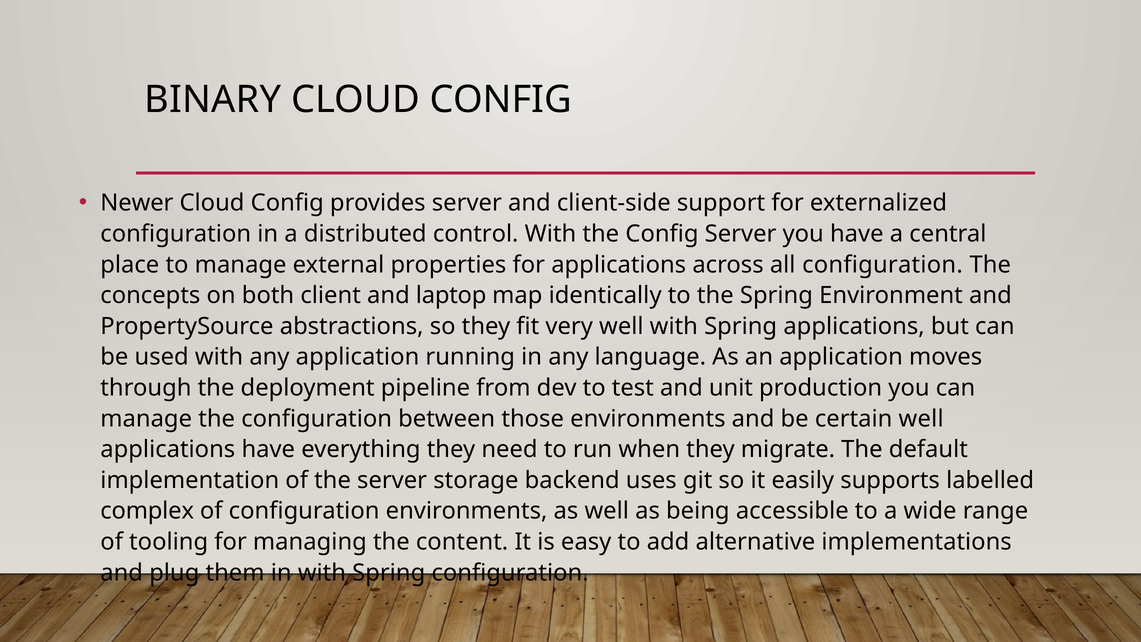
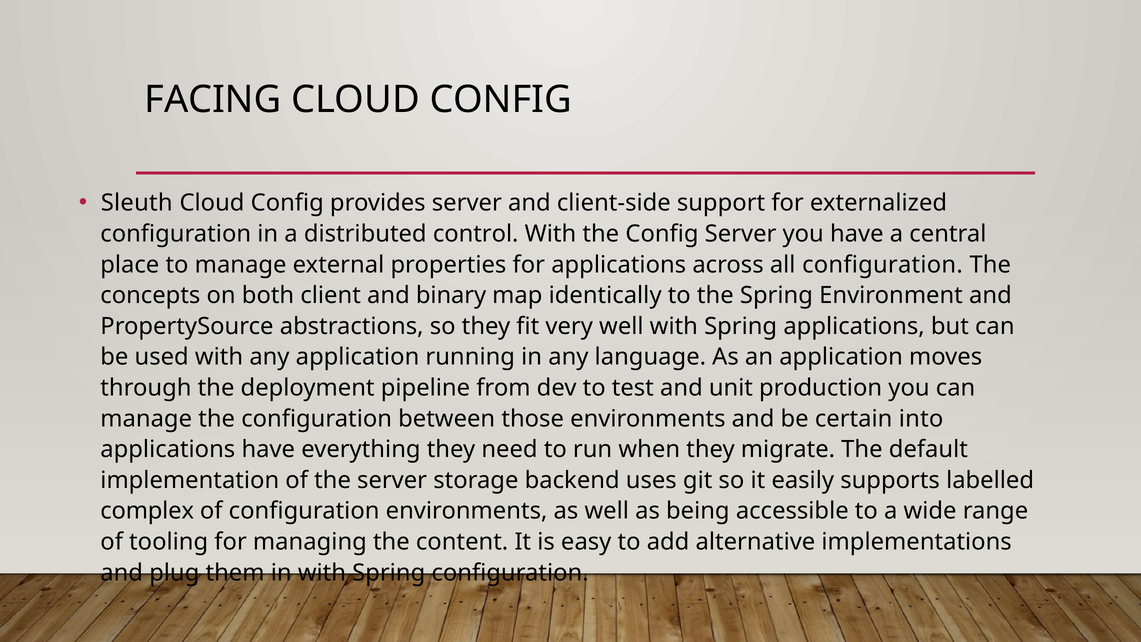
BINARY: BINARY -> FACING
Newer: Newer -> Sleuth
laptop: laptop -> binary
certain well: well -> into
